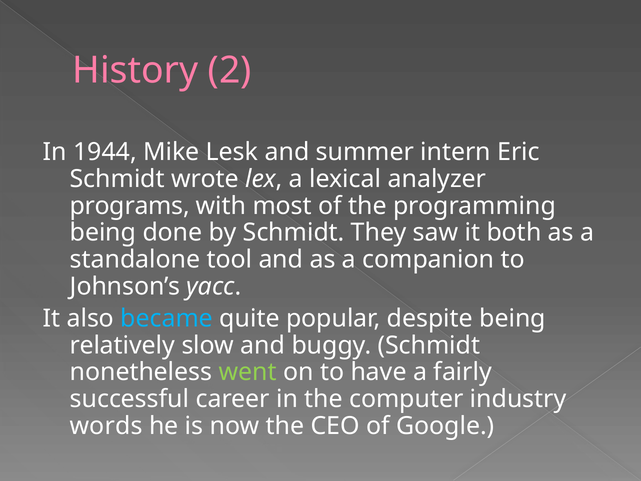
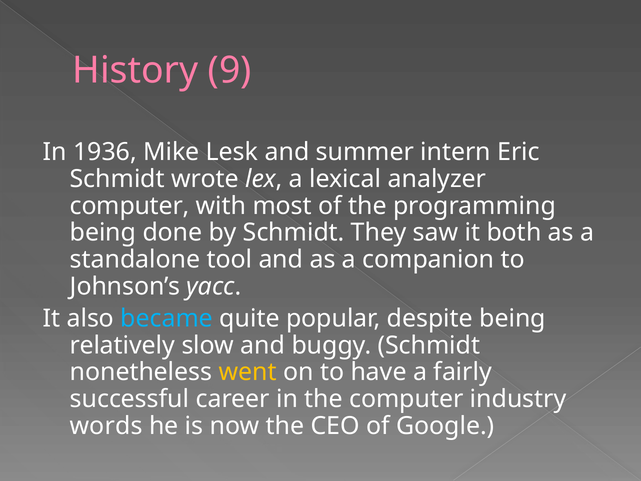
2: 2 -> 9
1944: 1944 -> 1936
programs at (130, 206): programs -> computer
went colour: light green -> yellow
